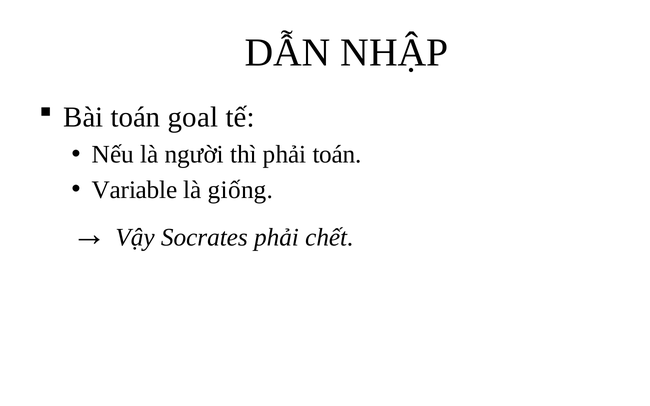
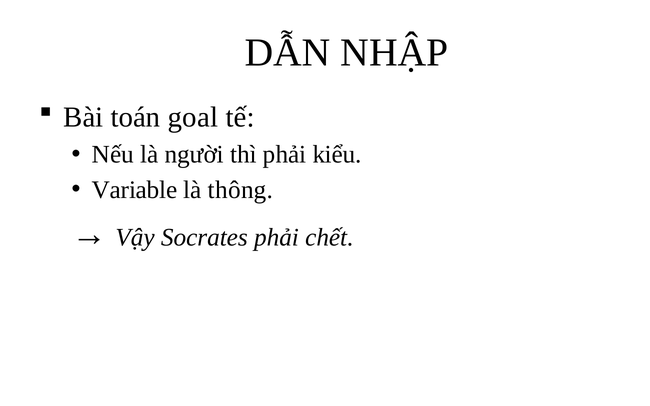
phải toán: toán -> kiểu
giống: giống -> thông
